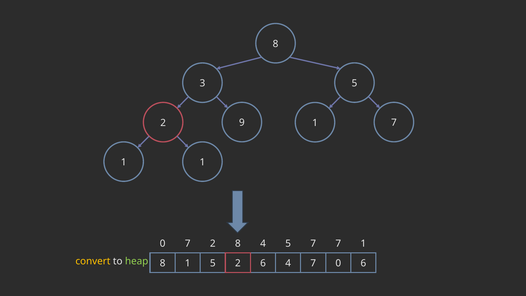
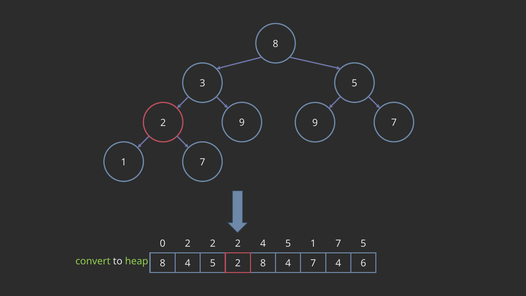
9 1: 1 -> 9
1 at (202, 162): 1 -> 7
0 7: 7 -> 2
8 at (238, 243): 8 -> 2
5 7: 7 -> 1
1 at (363, 243): 1 -> 5
convert colour: yellow -> light green
1 at (188, 263): 1 -> 4
2 6: 6 -> 8
7 0: 0 -> 4
